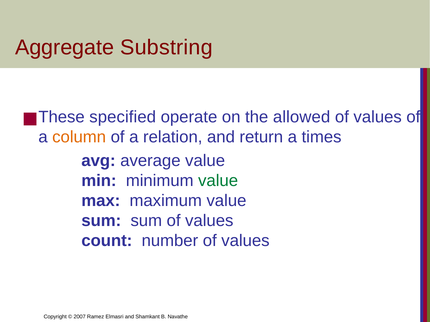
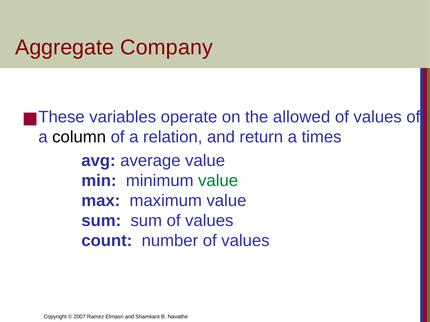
Substring: Substring -> Company
specified: specified -> variables
column colour: orange -> black
